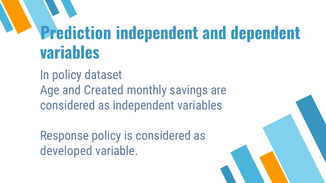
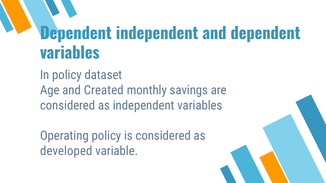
Prediction at (76, 34): Prediction -> Dependent
Response: Response -> Operating
